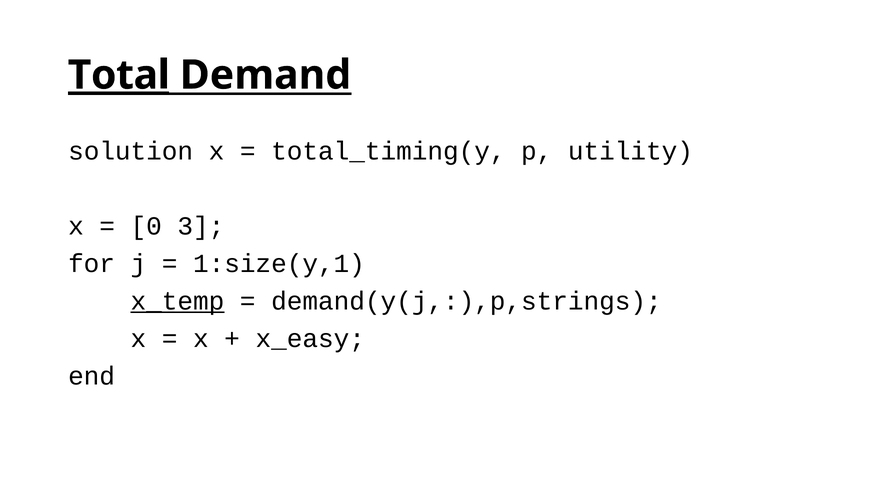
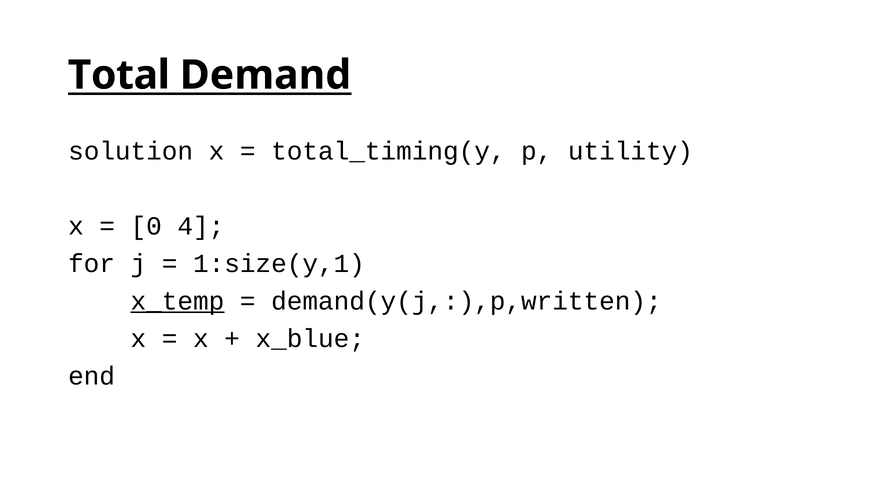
Total underline: present -> none
3: 3 -> 4
demand(y(j,:),p,strings: demand(y(j,:),p,strings -> demand(y(j,:),p,written
x_easy: x_easy -> x_blue
